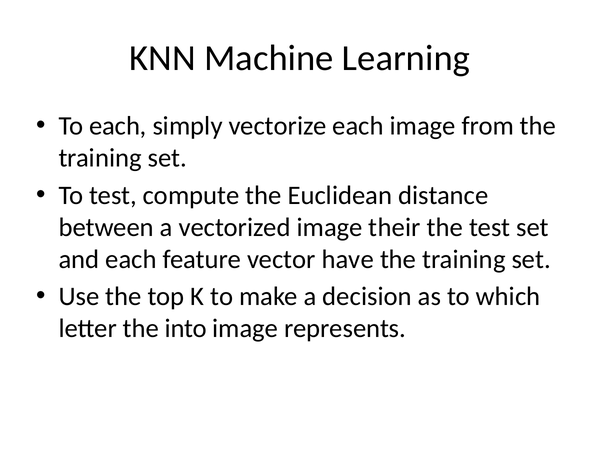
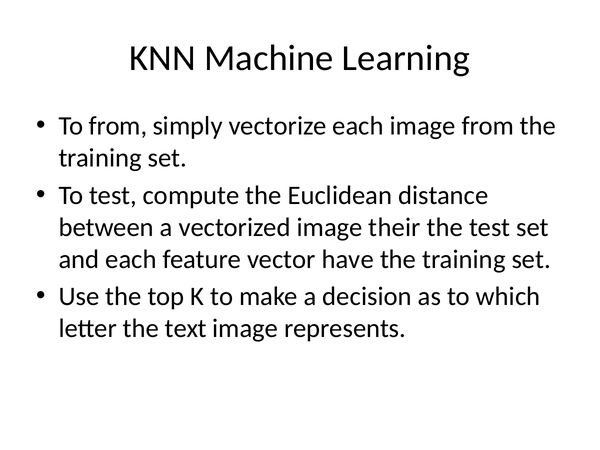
To each: each -> from
into: into -> text
